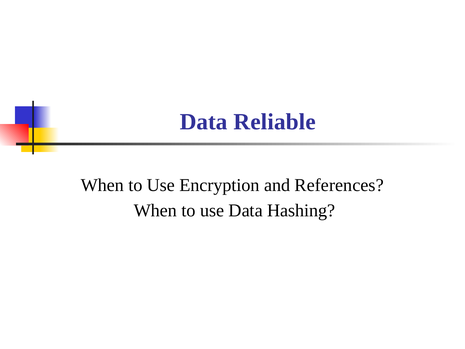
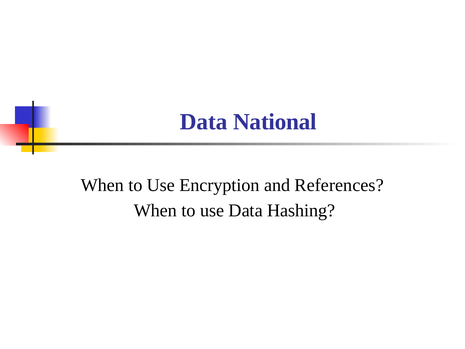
Reliable: Reliable -> National
